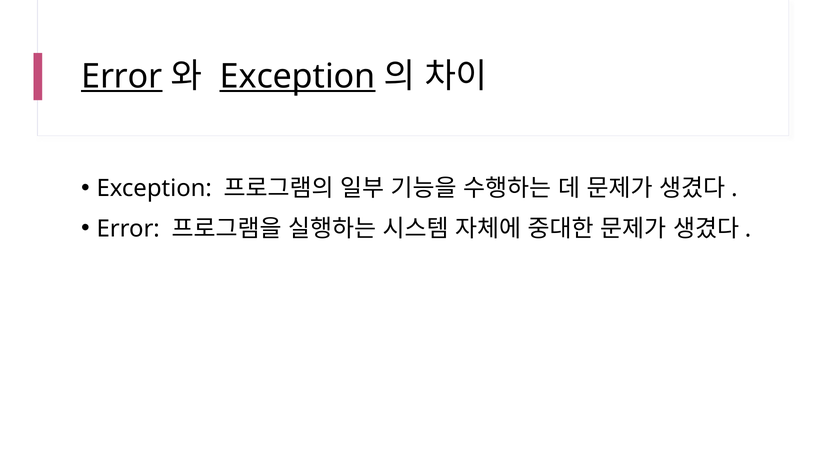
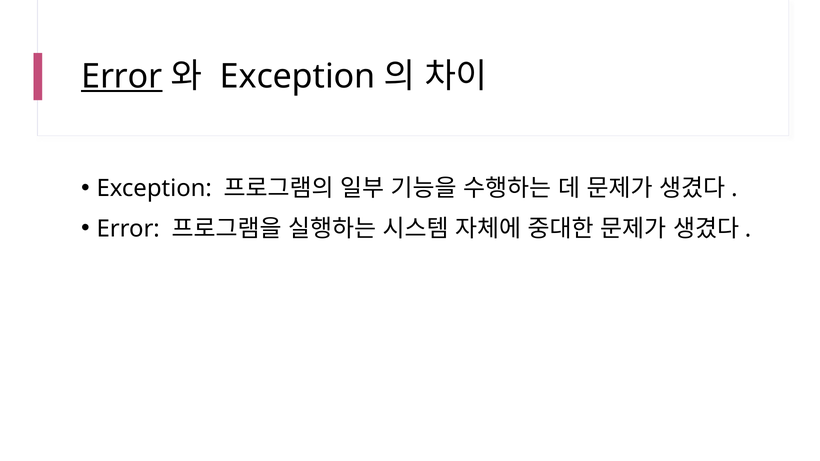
Exception at (298, 76) underline: present -> none
